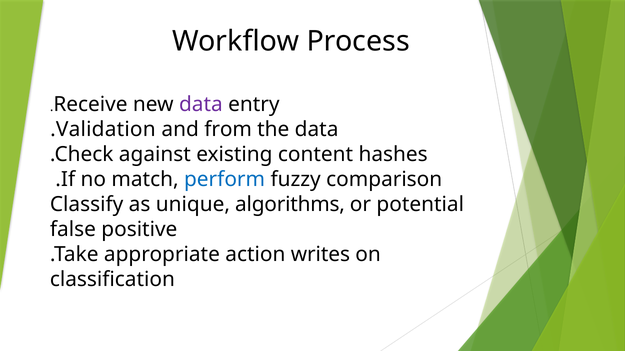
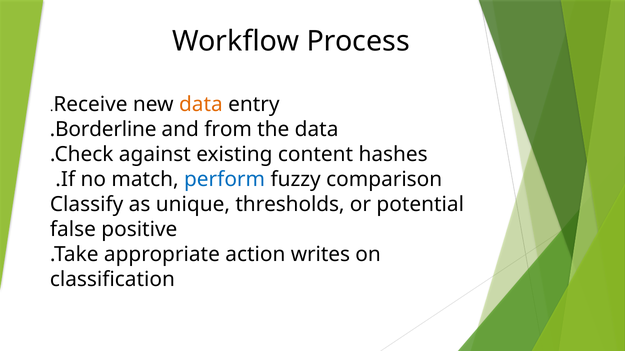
data at (201, 105) colour: purple -> orange
.Validation: .Validation -> .Borderline
algorithms: algorithms -> thresholds
